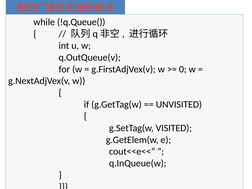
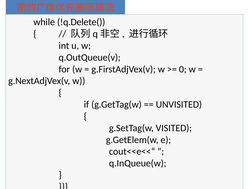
!q.Queue(: !q.Queue( -> !q.Delete(
